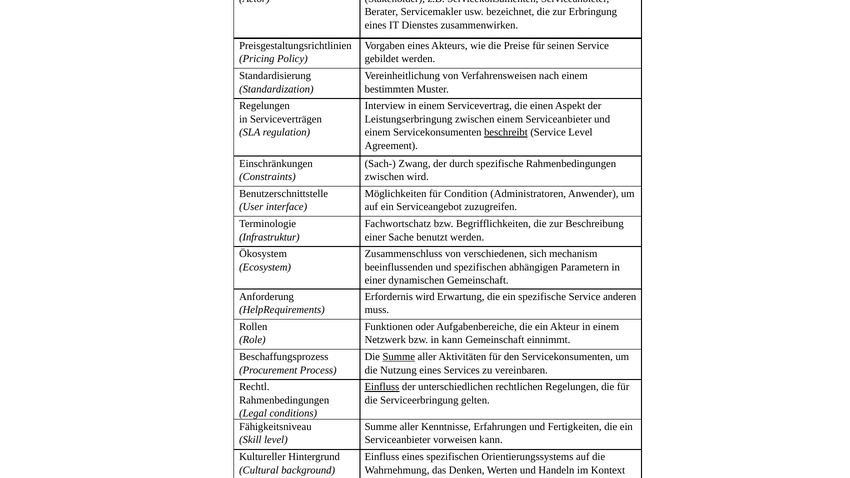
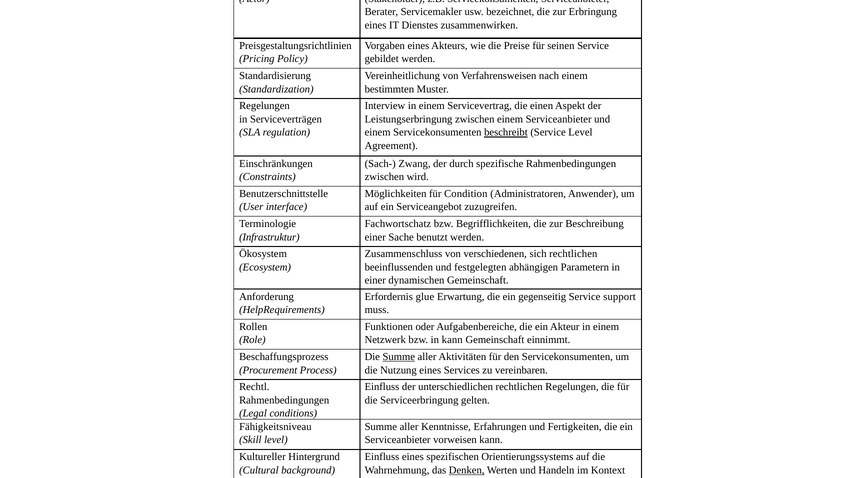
sich mechanism: mechanism -> rechtlichen
und spezifischen: spezifischen -> festgelegten
Erfordernis wird: wird -> glue
ein spezifische: spezifische -> gegenseitig
Service anderen: anderen -> support
Einfluss at (382, 387) underline: present -> none
Denken underline: none -> present
